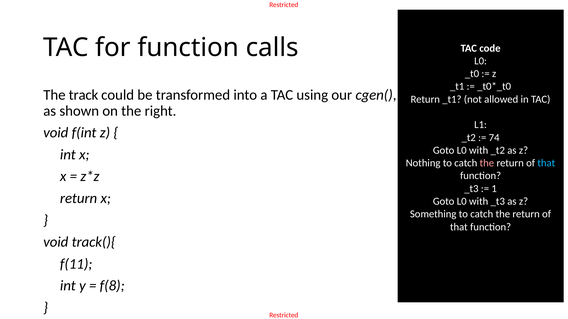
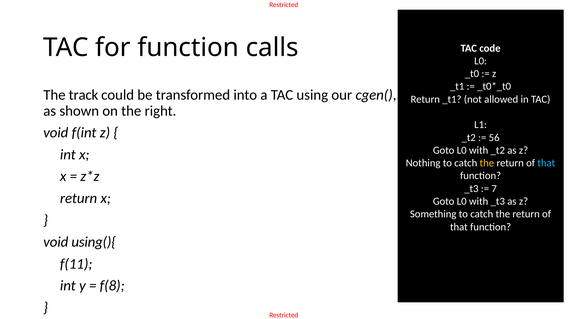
74: 74 -> 56
the at (487, 163) colour: pink -> yellow
1: 1 -> 7
track(){: track(){ -> using(){
